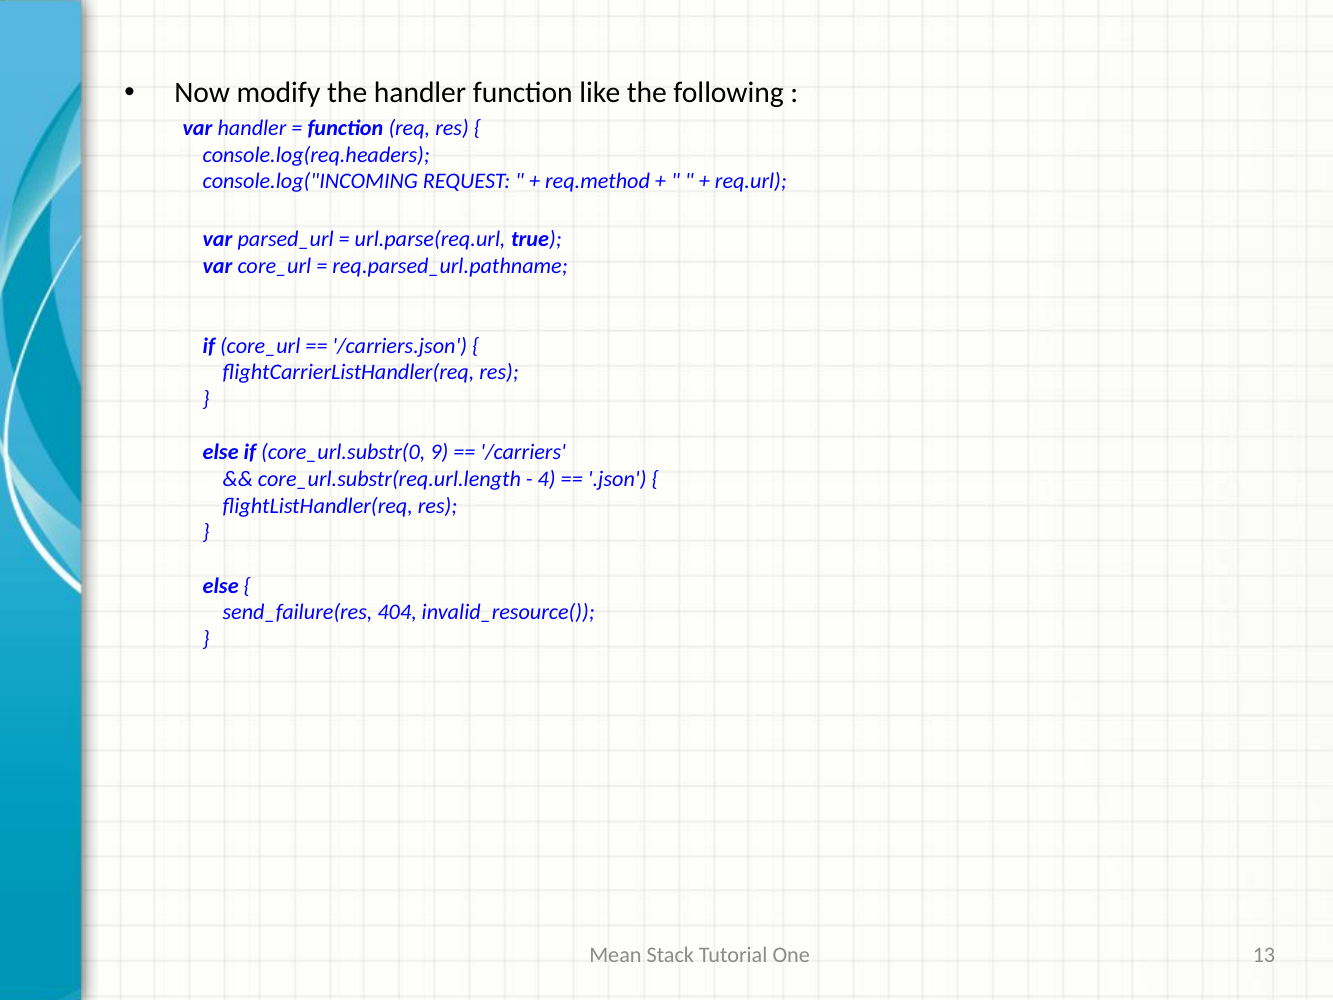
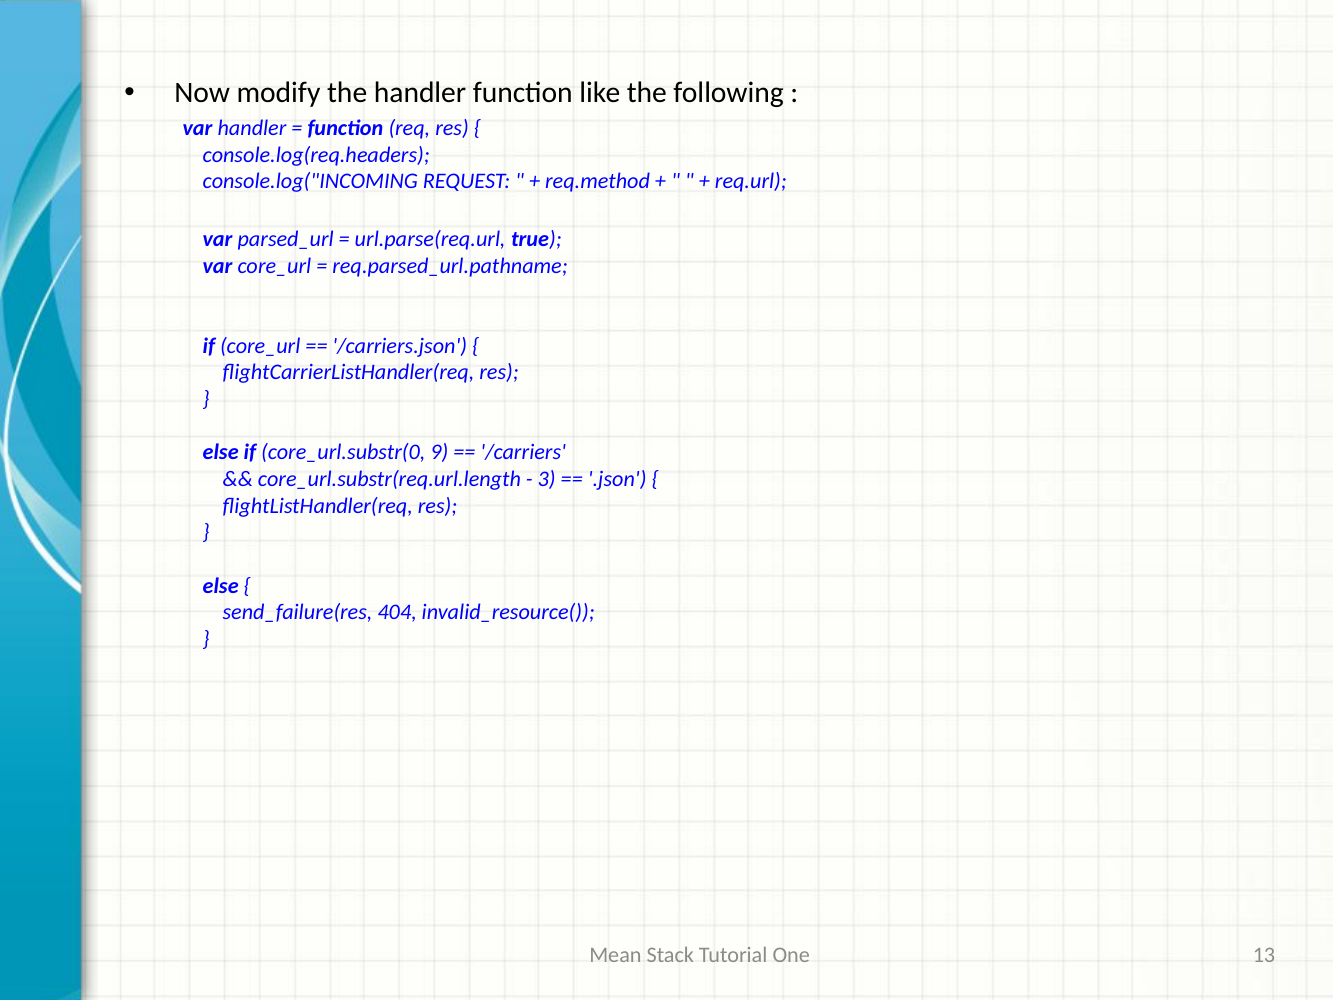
4: 4 -> 3
